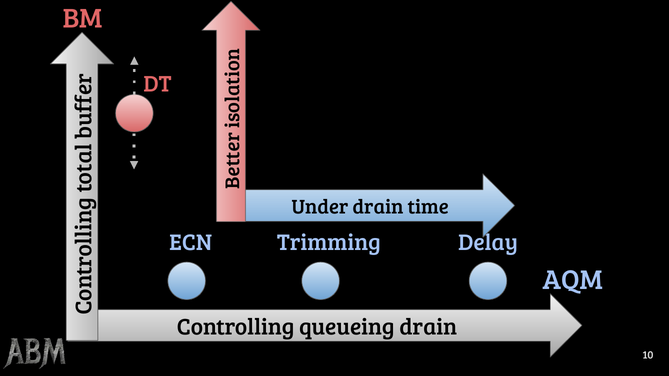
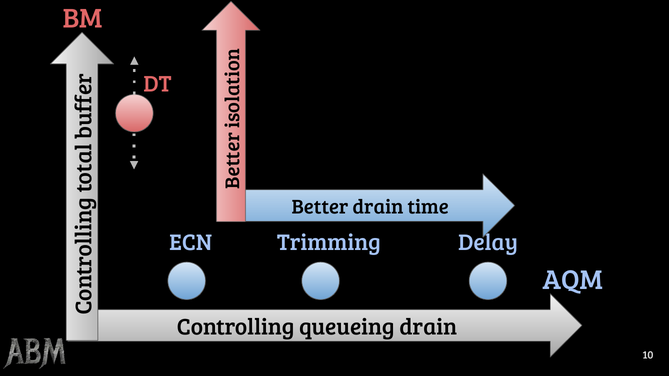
Under: Under -> Better
